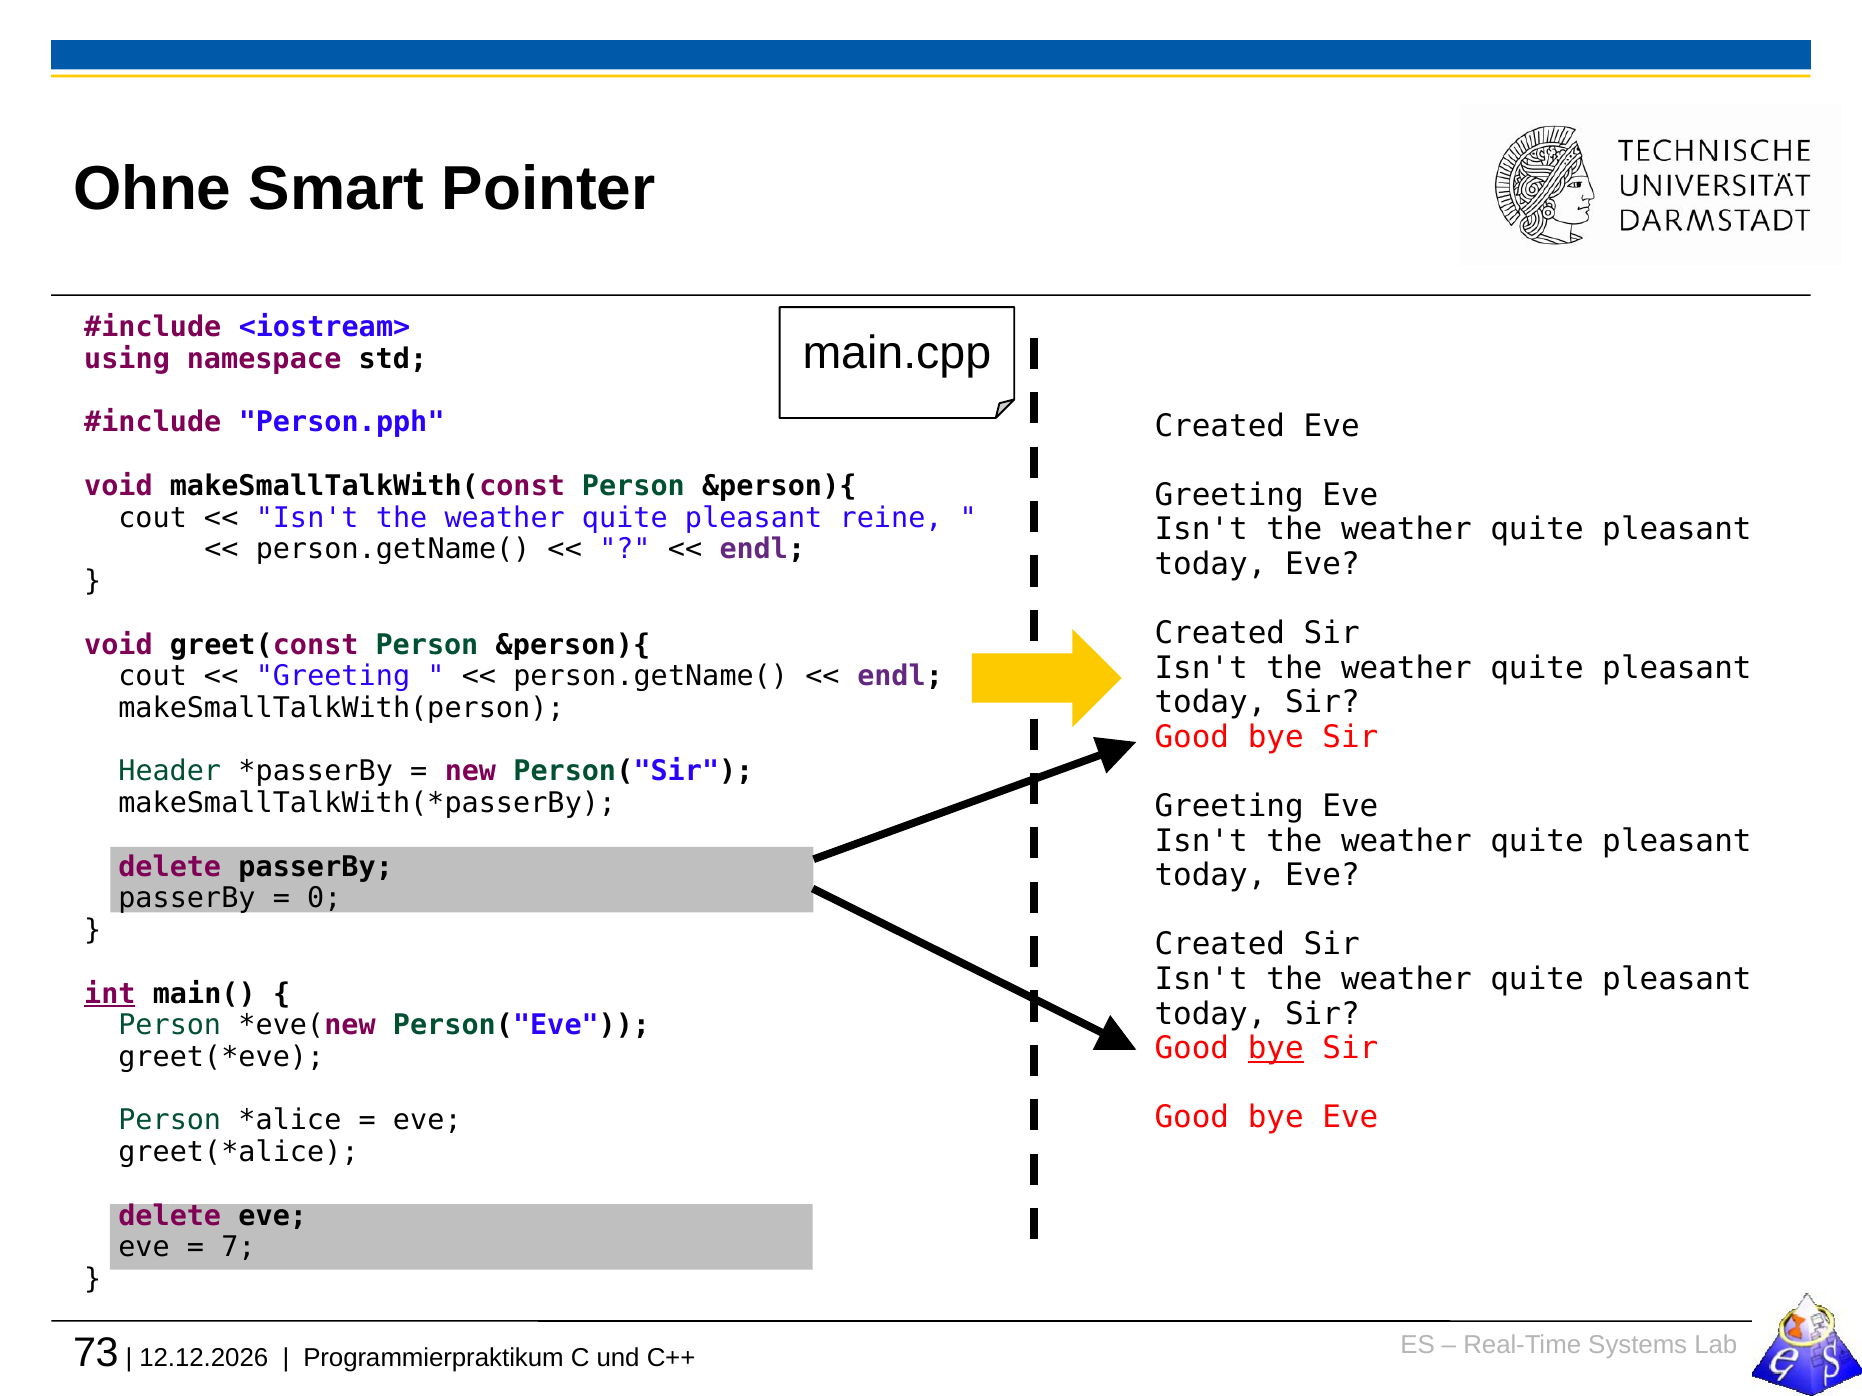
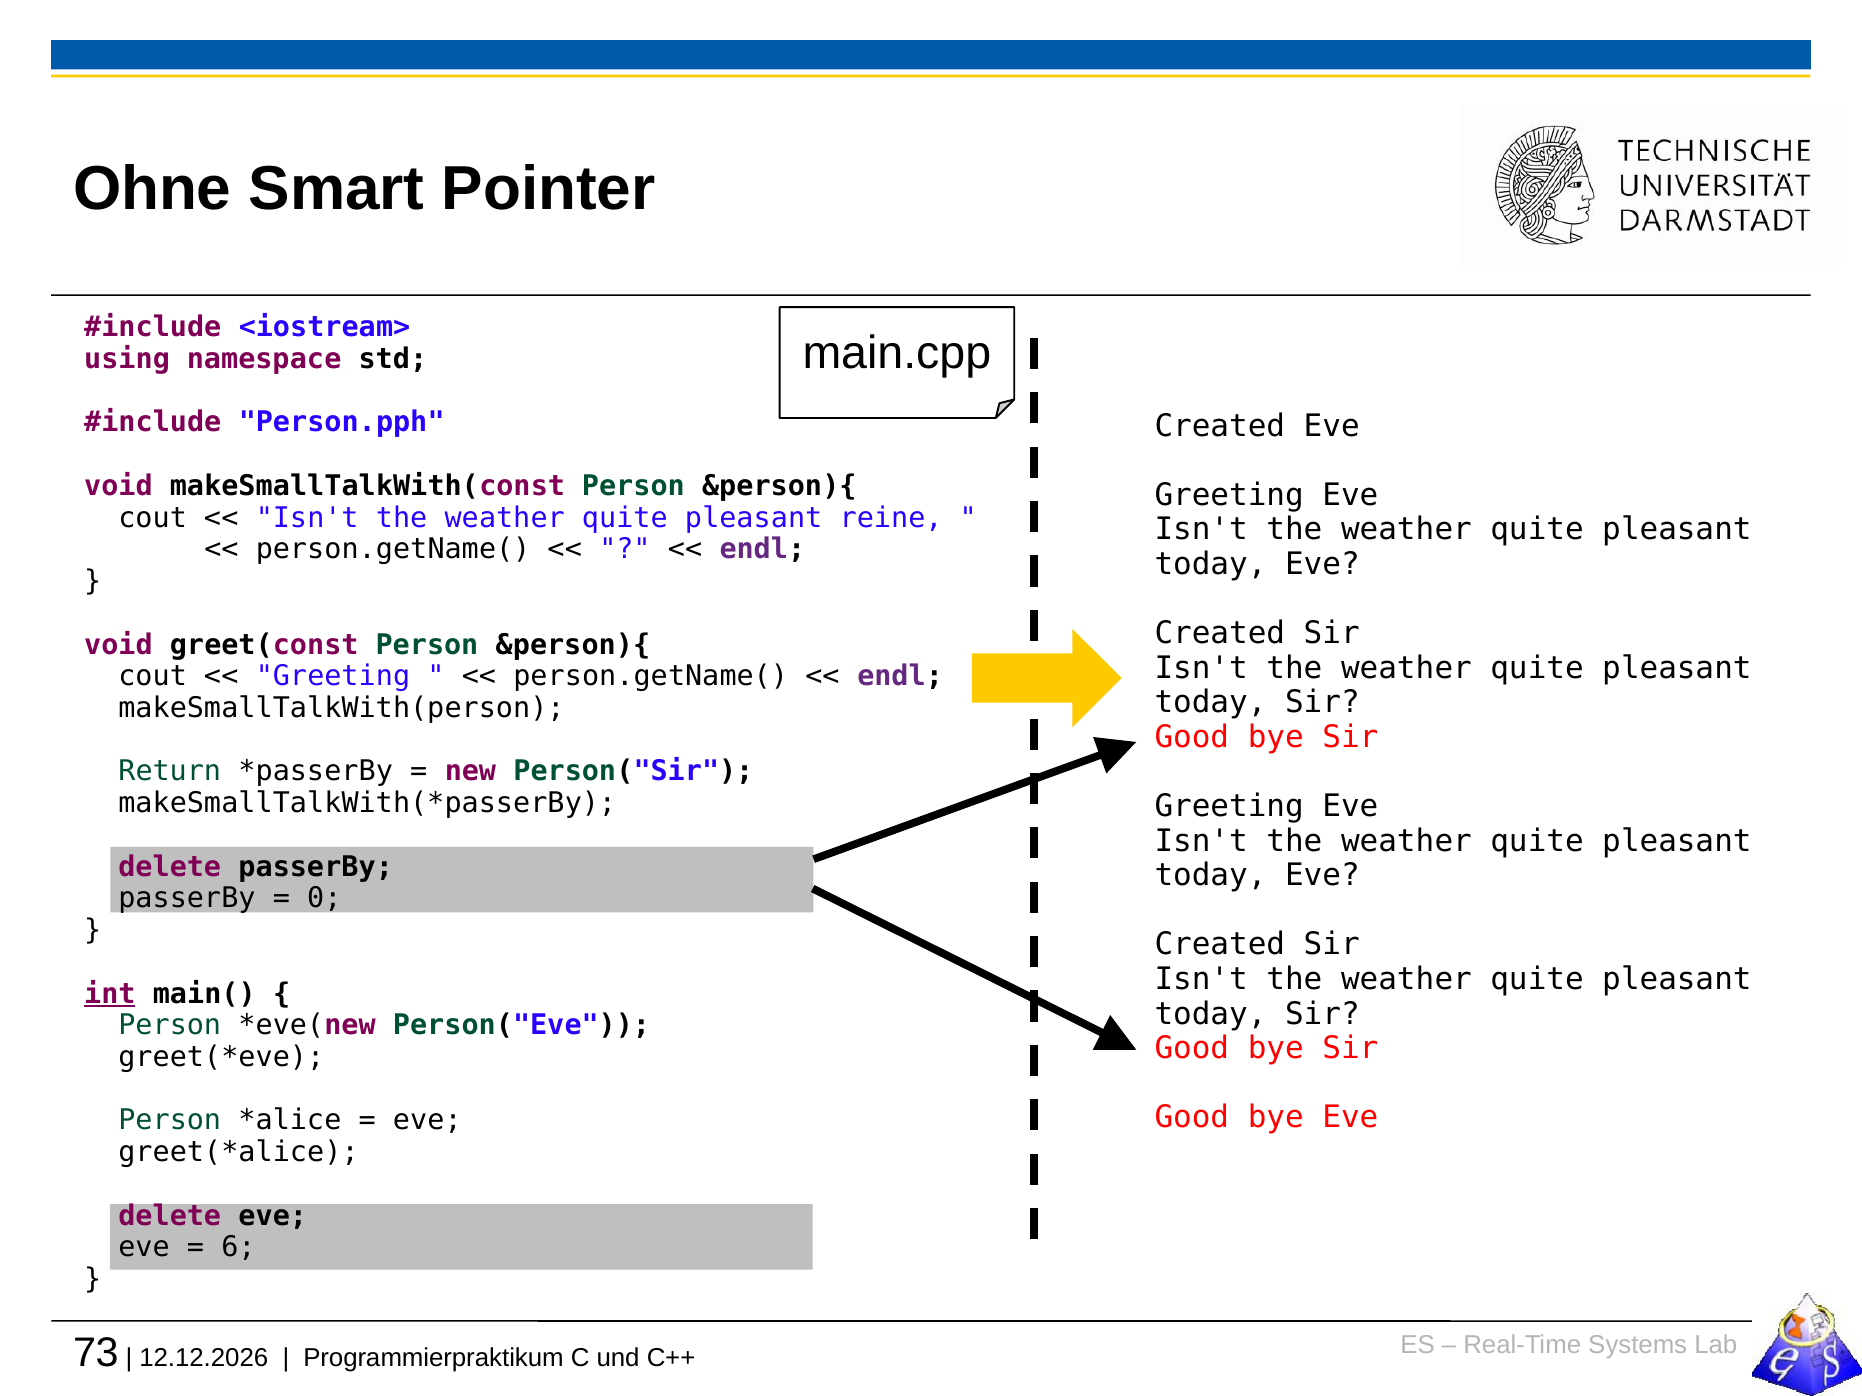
Header: Header -> Return
bye at (1276, 1049) underline: present -> none
7: 7 -> 6
